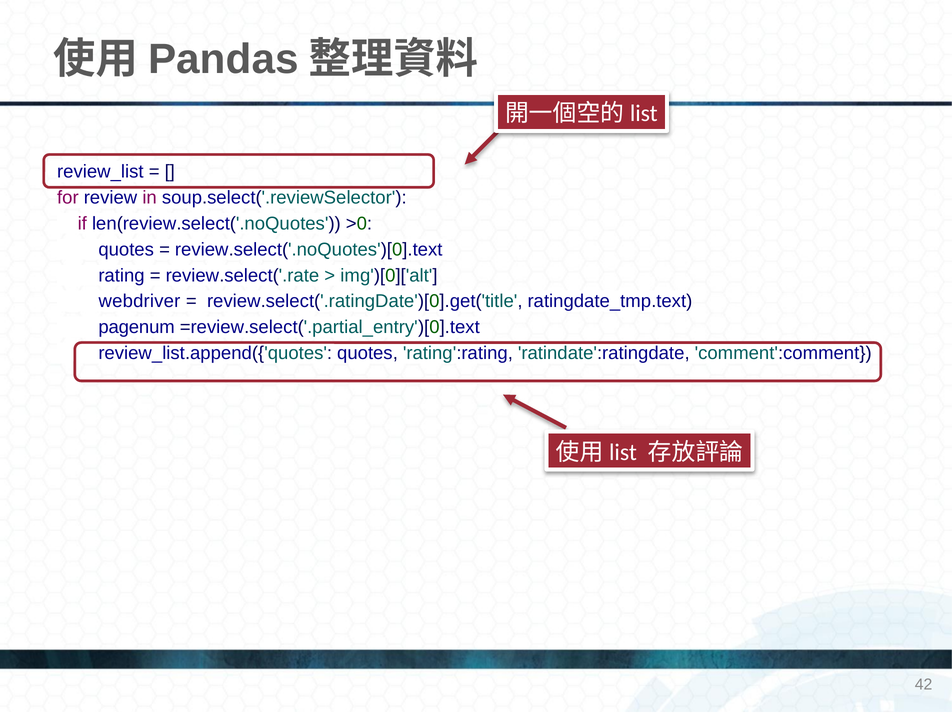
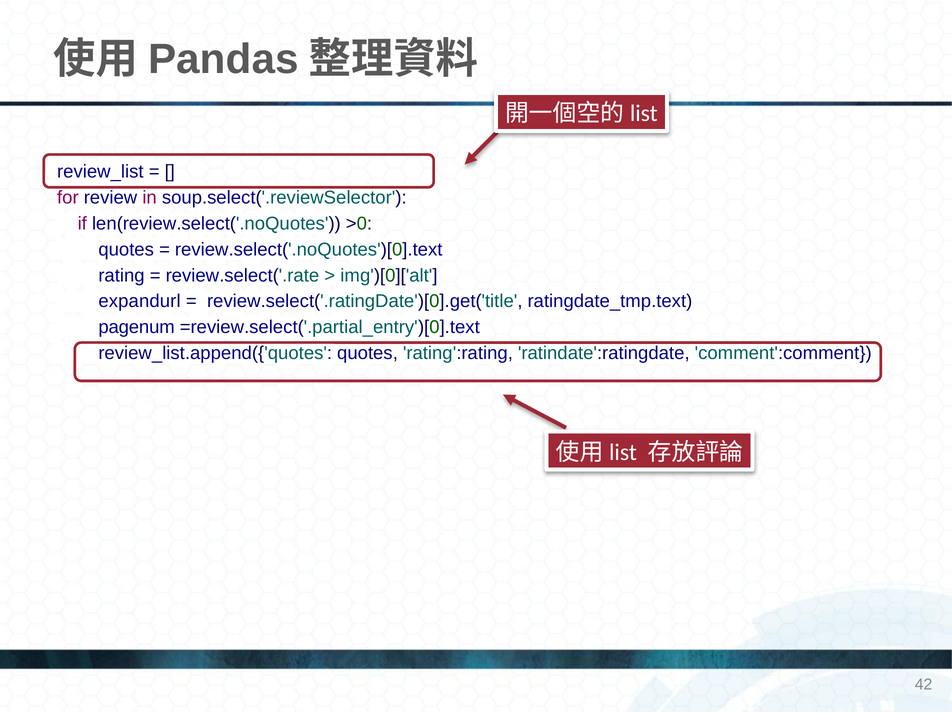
webdriver: webdriver -> expandurl
